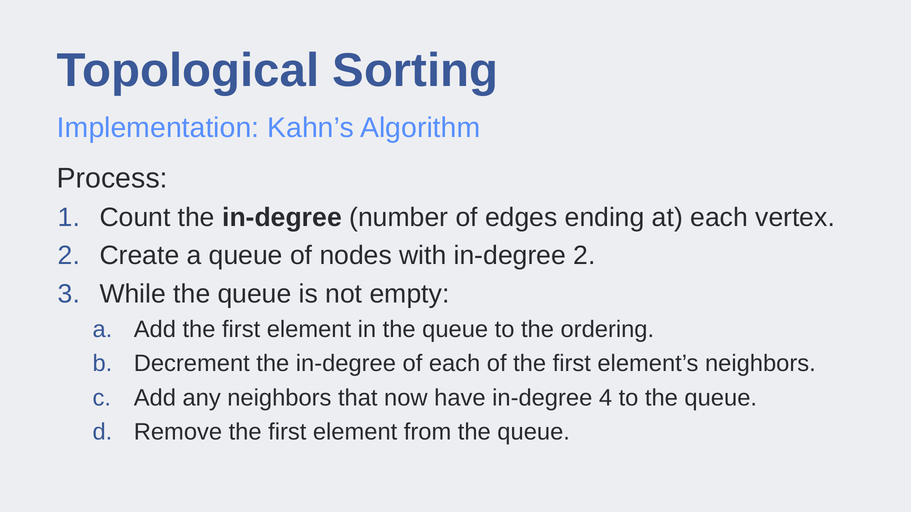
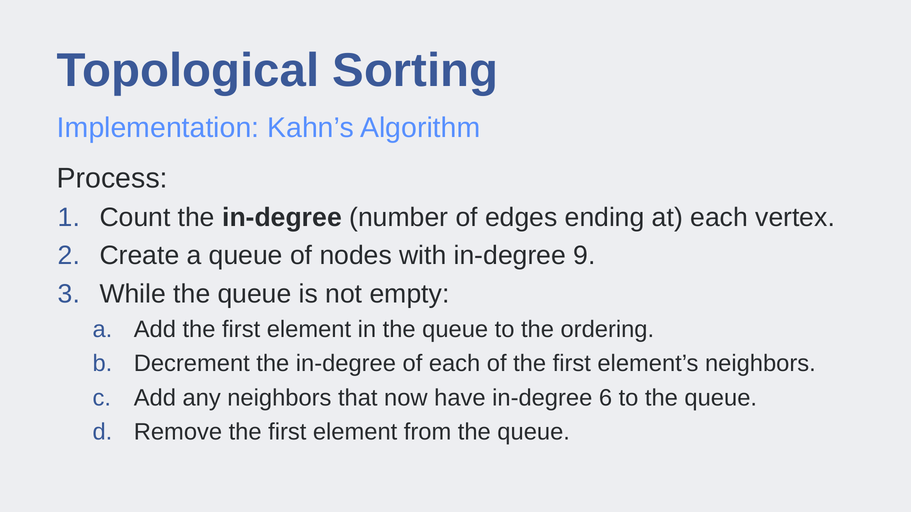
in-degree 2: 2 -> 9
4: 4 -> 6
